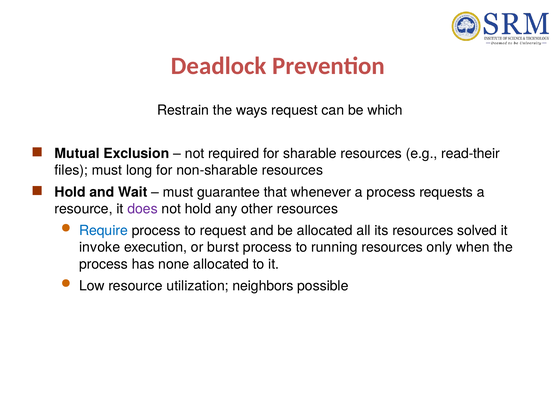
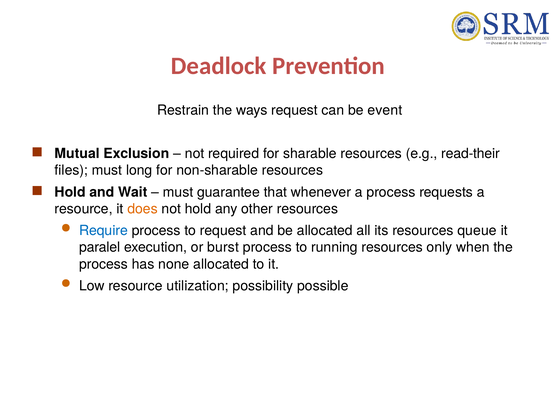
which: which -> event
does colour: purple -> orange
solved: solved -> queue
invoke: invoke -> paralel
neighbors: neighbors -> possibility
